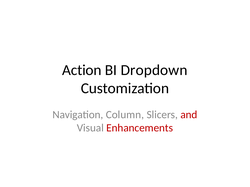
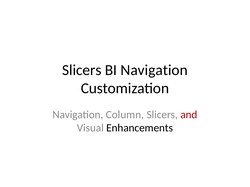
Action at (82, 70): Action -> Slicers
BI Dropdown: Dropdown -> Navigation
Enhancements colour: red -> black
